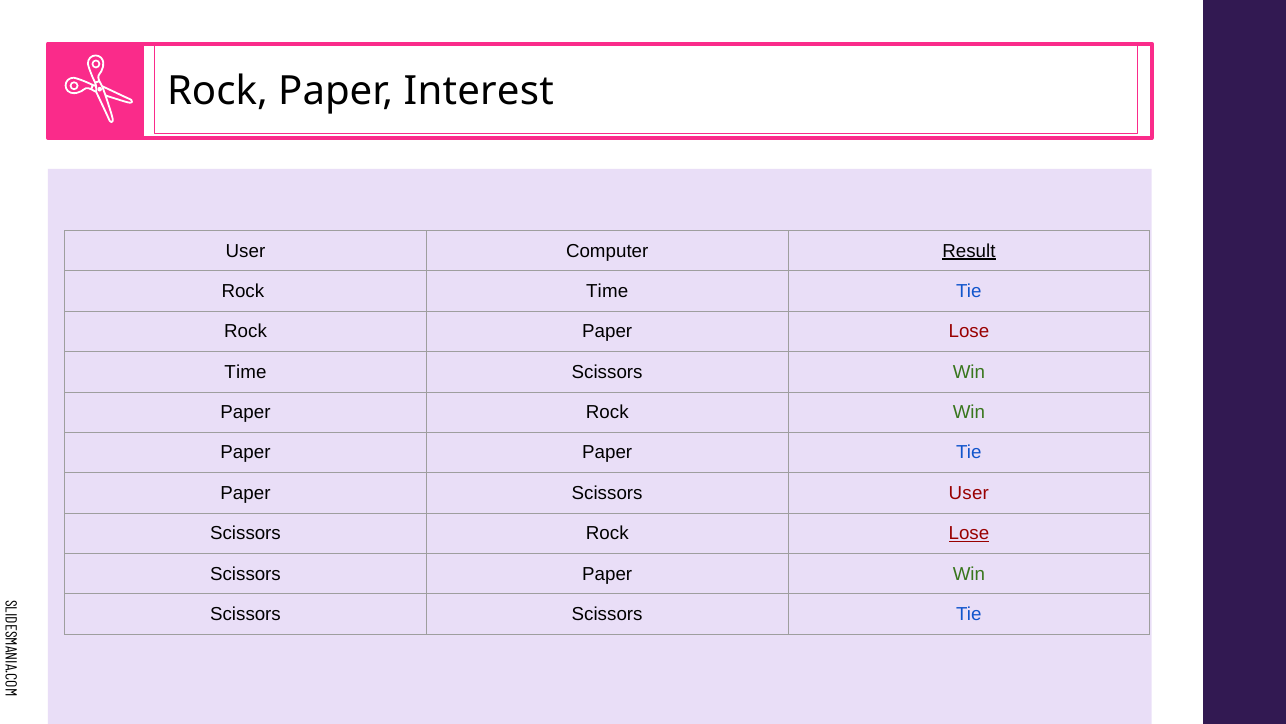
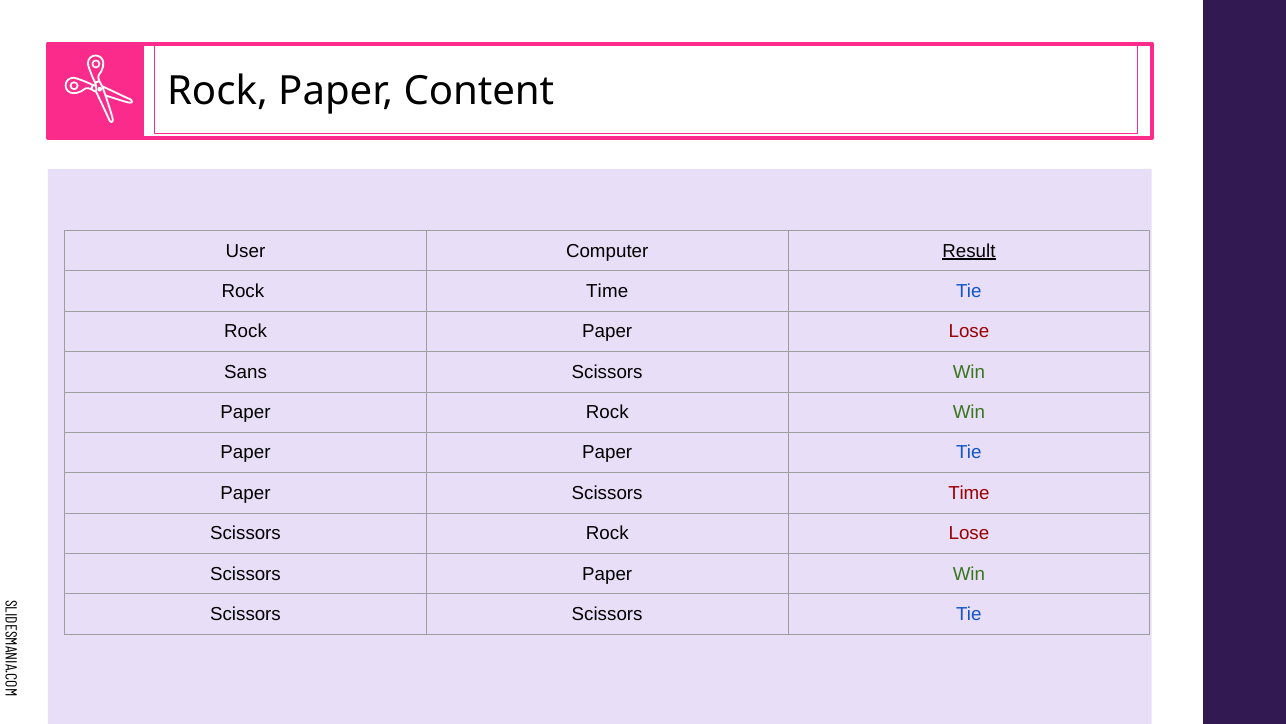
Interest: Interest -> Content
Time at (245, 372): Time -> Sans
Scissors User: User -> Time
Lose at (969, 533) underline: present -> none
